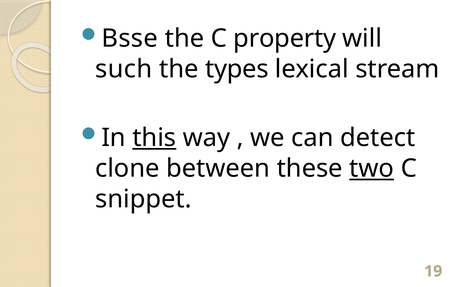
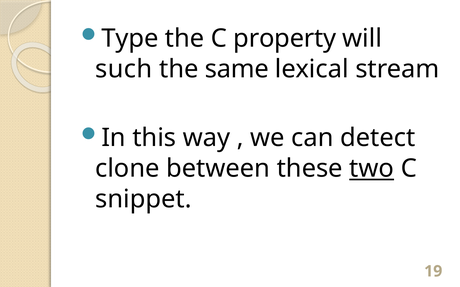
Bsse: Bsse -> Type
types: types -> same
this underline: present -> none
